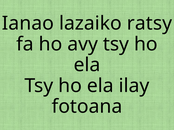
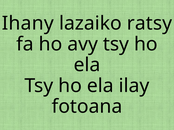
Ianao: Ianao -> Ihany
